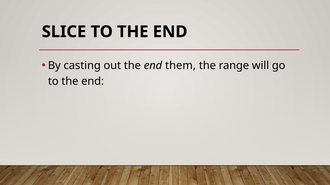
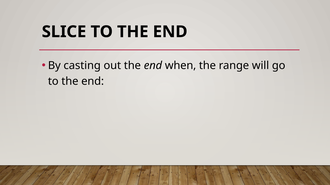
them: them -> when
